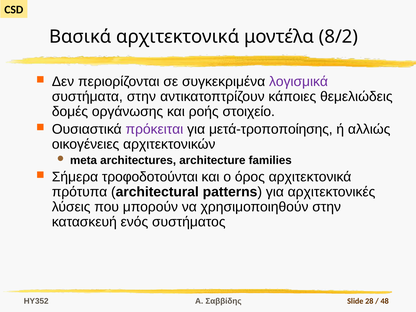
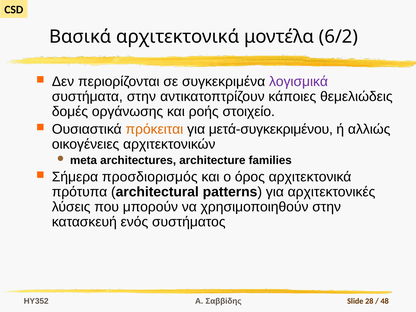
8/2: 8/2 -> 6/2
πρόκειται colour: purple -> orange
μετά-τροποποίησης: μετά-τροποποίησης -> μετά-συγκεκριμένου
τροφοδοτούνται: τροφοδοτούνται -> προσδιορισμός
